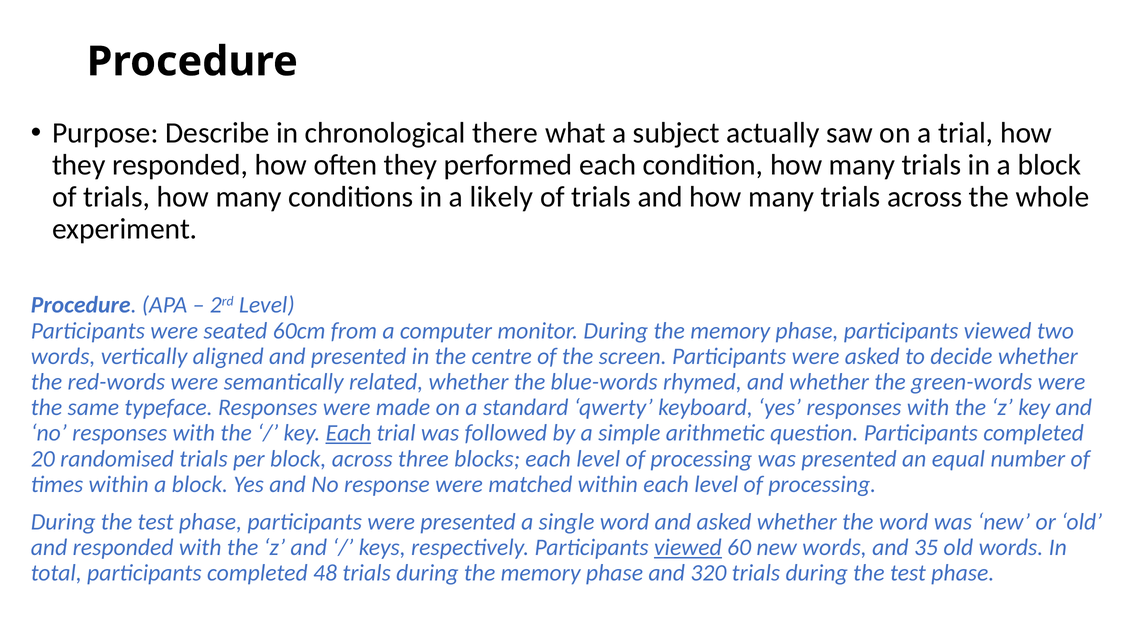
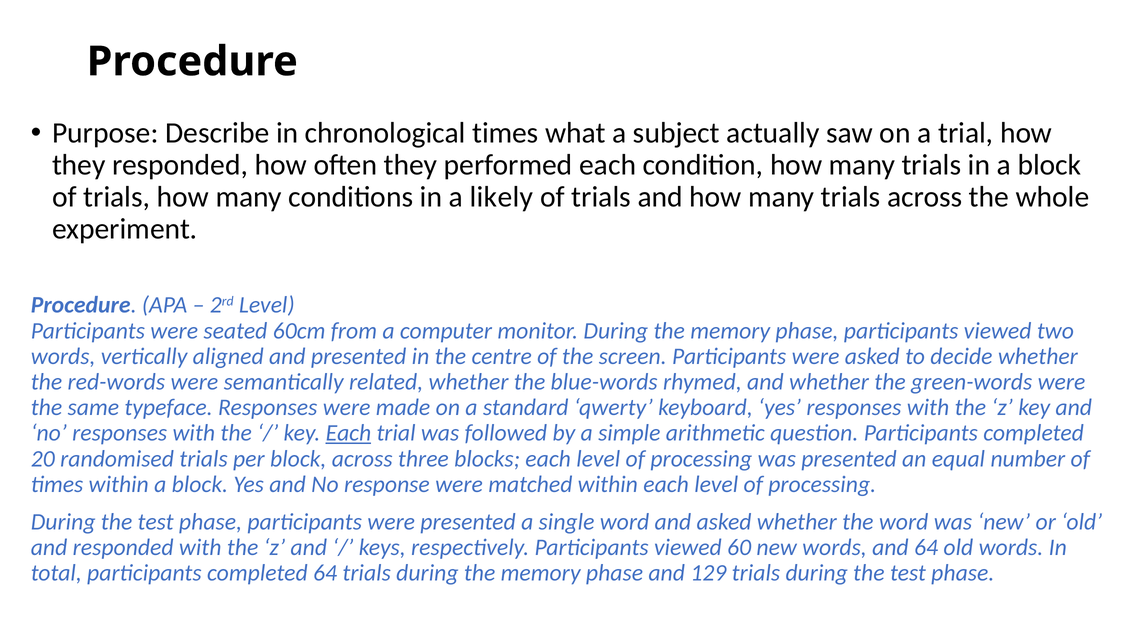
chronological there: there -> times
viewed at (688, 547) underline: present -> none
and 35: 35 -> 64
completed 48: 48 -> 64
320: 320 -> 129
